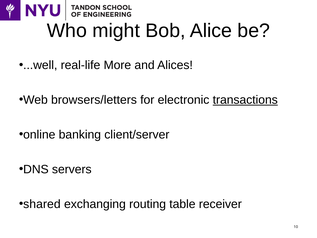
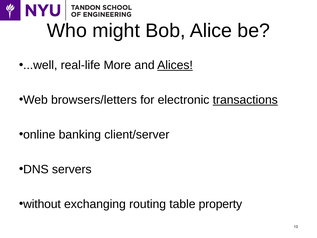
Alices underline: none -> present
shared: shared -> without
receiver: receiver -> property
